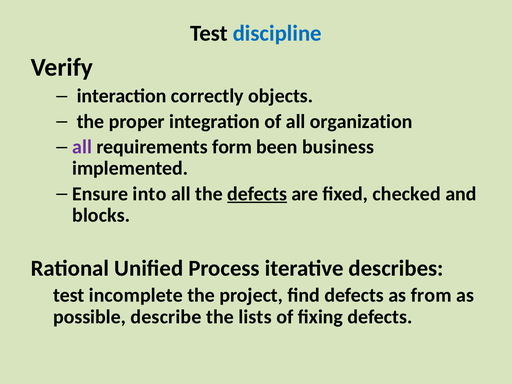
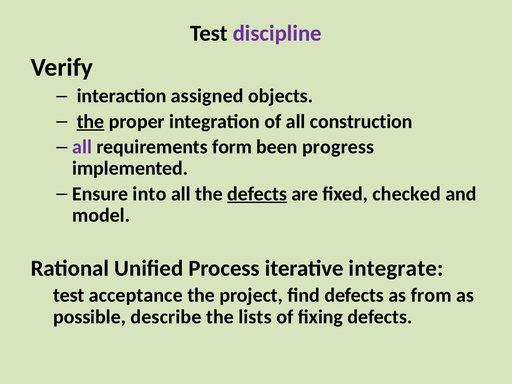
discipline colour: blue -> purple
correctly: correctly -> assigned
the at (91, 121) underline: none -> present
organization: organization -> construction
business: business -> progress
blocks: blocks -> model
describes: describes -> integrate
incomplete: incomplete -> acceptance
